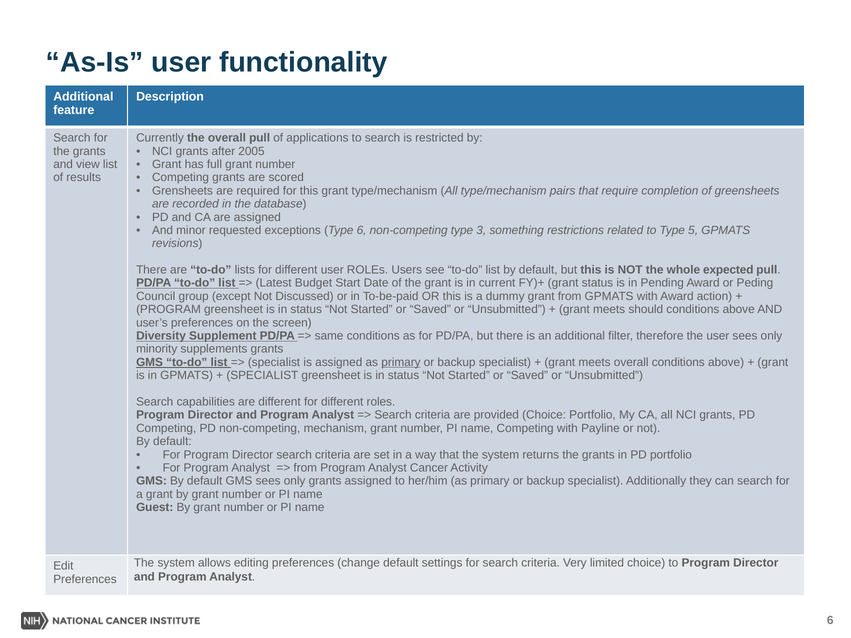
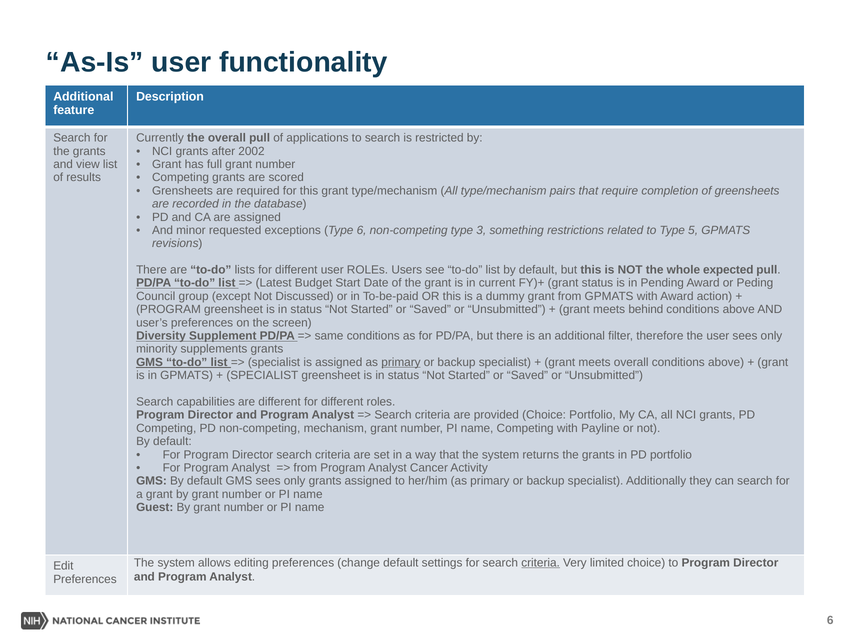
2005: 2005 -> 2002
should: should -> behind
criteria at (541, 563) underline: none -> present
